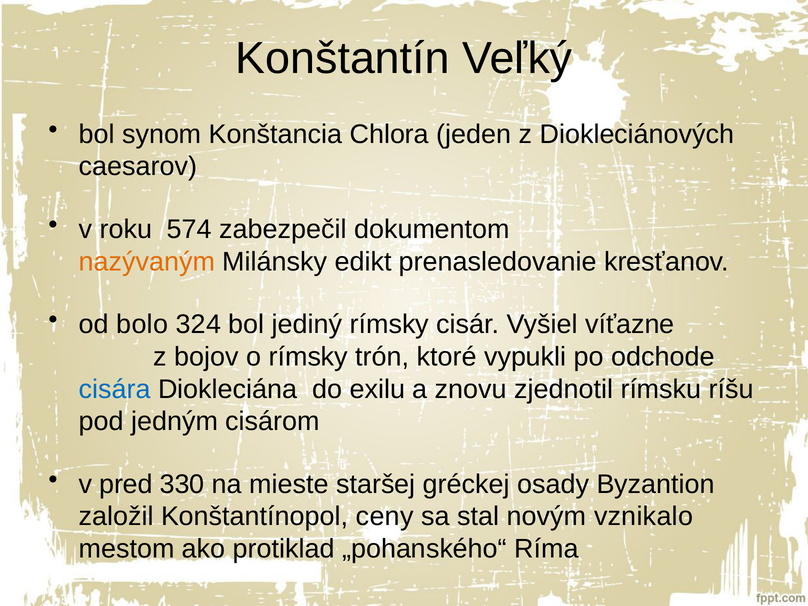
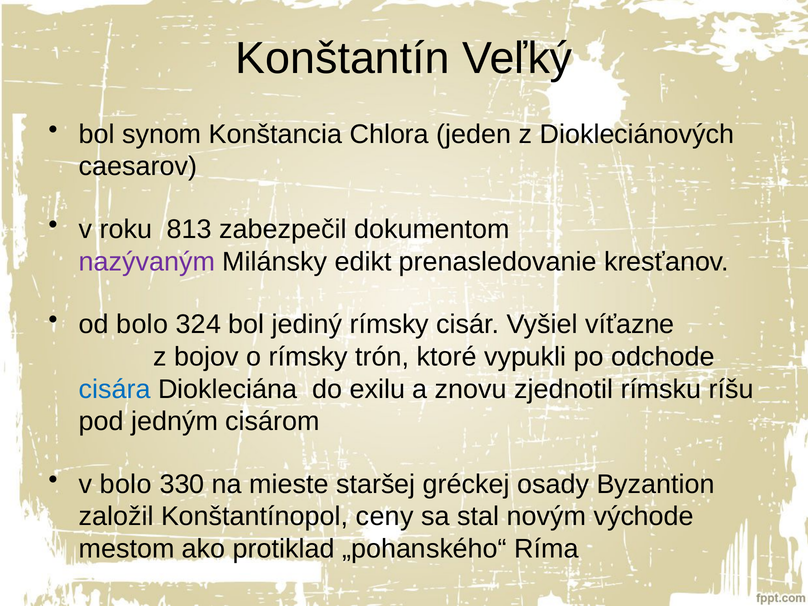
574: 574 -> 813
nazývaným colour: orange -> purple
v pred: pred -> bolo
vznikalo: vznikalo -> východe
